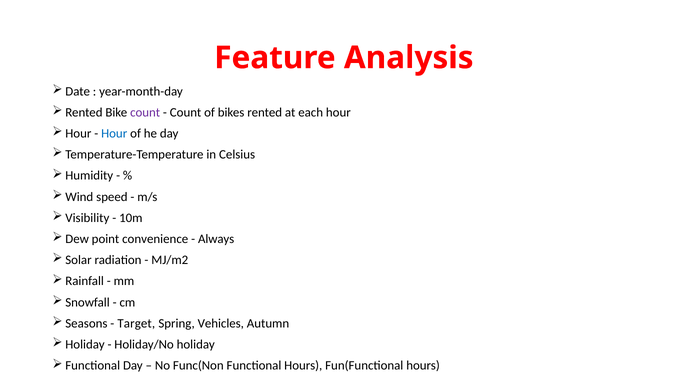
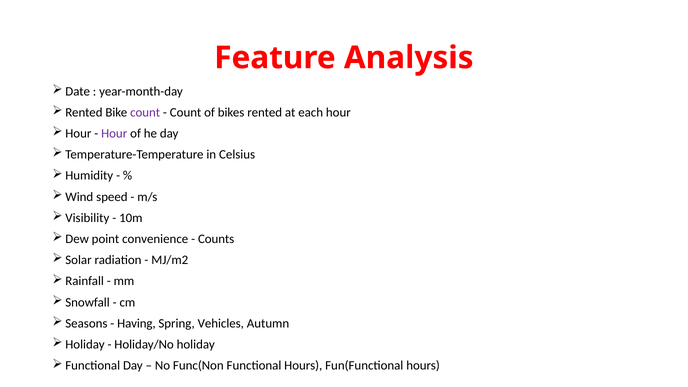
Hour at (114, 133) colour: blue -> purple
Always: Always -> Counts
Target: Target -> Having
